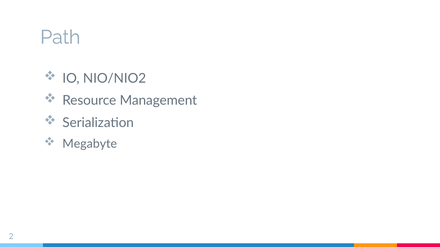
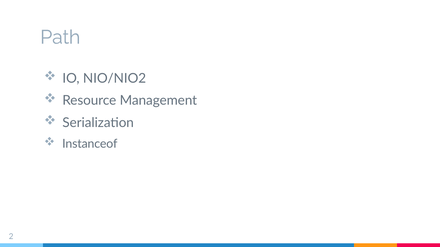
Megabyte: Megabyte -> Instanceof
